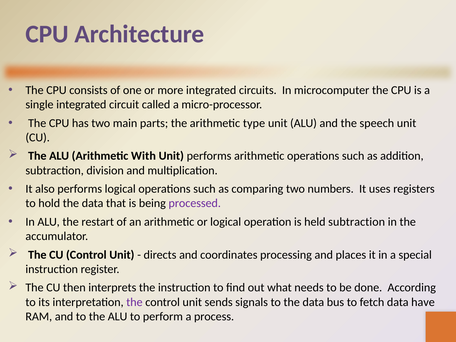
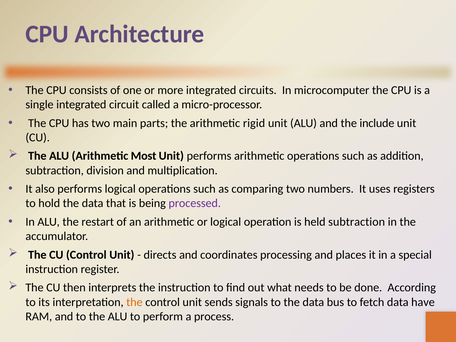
type: type -> rigid
speech: speech -> include
With: With -> Most
the at (134, 302) colour: purple -> orange
